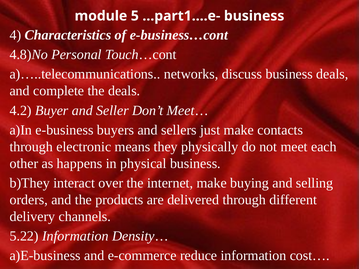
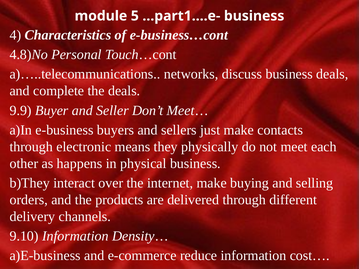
4.2: 4.2 -> 9.9
5.22: 5.22 -> 9.10
